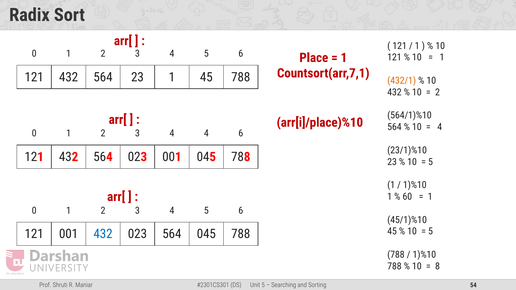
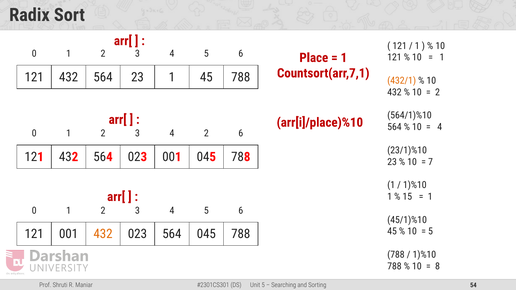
4 4: 4 -> 2
5 at (431, 162): 5 -> 7
60: 60 -> 15
432 at (103, 234) colour: blue -> orange
